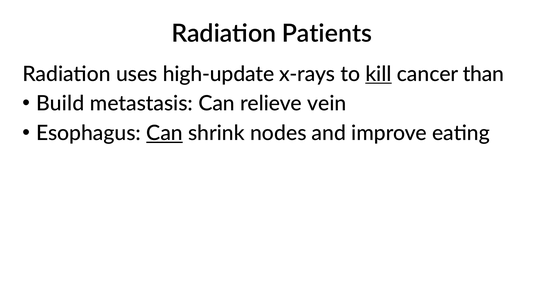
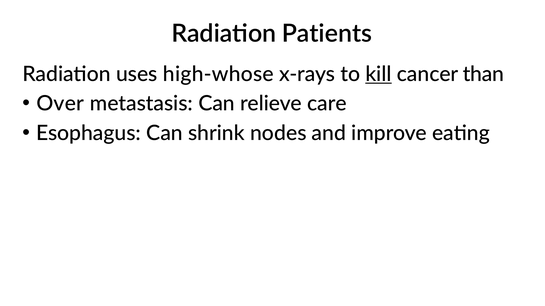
high-update: high-update -> high-whose
Build: Build -> Over
vein: vein -> care
Can at (164, 134) underline: present -> none
